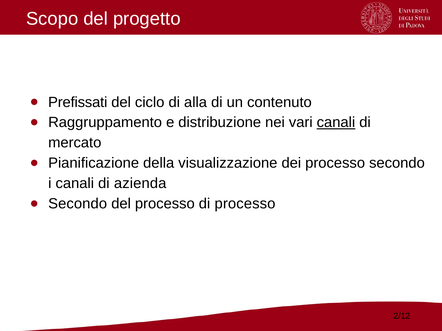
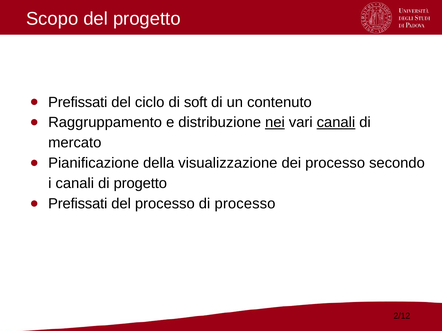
alla: alla -> soft
nei underline: none -> present
di azienda: azienda -> progetto
Secondo at (78, 204): Secondo -> Prefissati
